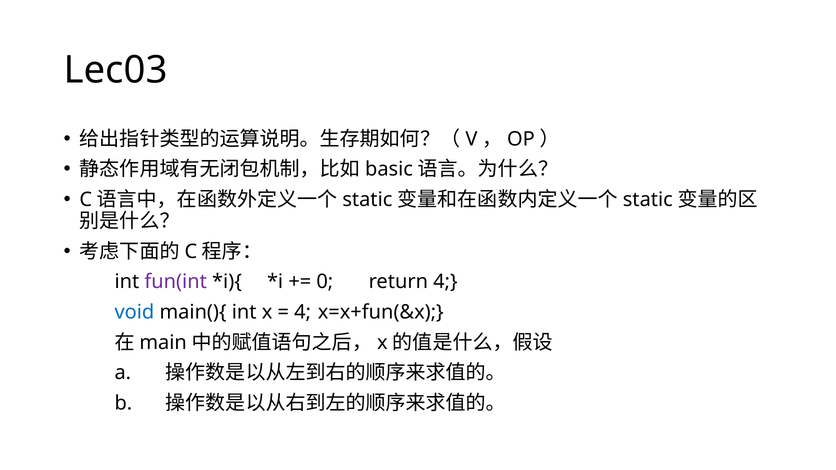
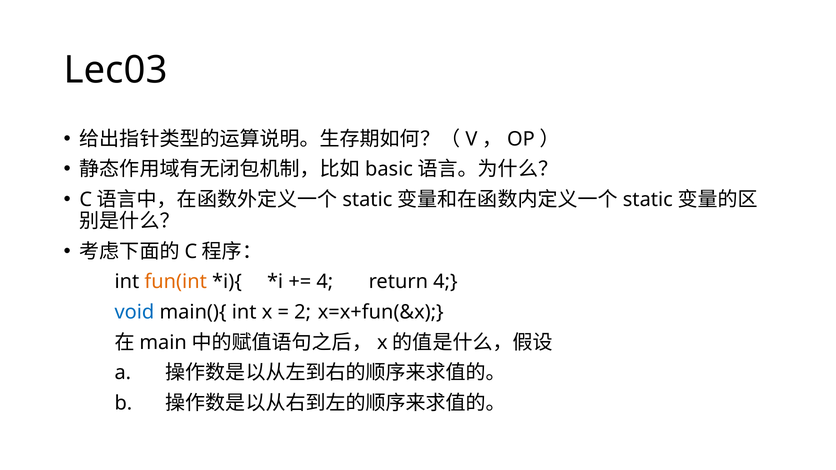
fun(int colour: purple -> orange
0 at (325, 282): 0 -> 4
4 at (303, 312): 4 -> 2
